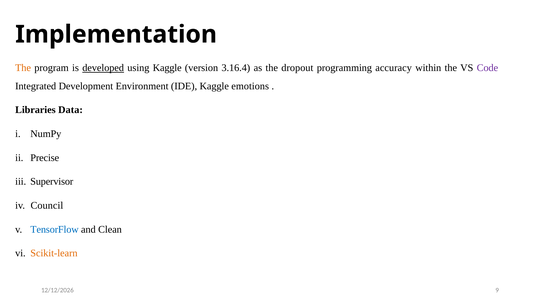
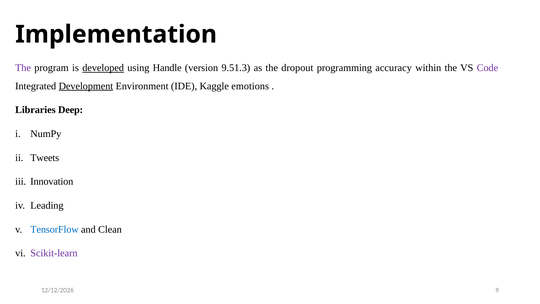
The at (23, 68) colour: orange -> purple
using Kaggle: Kaggle -> Handle
3.16.4: 3.16.4 -> 9.51.3
Development underline: none -> present
Data: Data -> Deep
Precise: Precise -> Tweets
Supervisor: Supervisor -> Innovation
Council: Council -> Leading
Scikit-learn colour: orange -> purple
